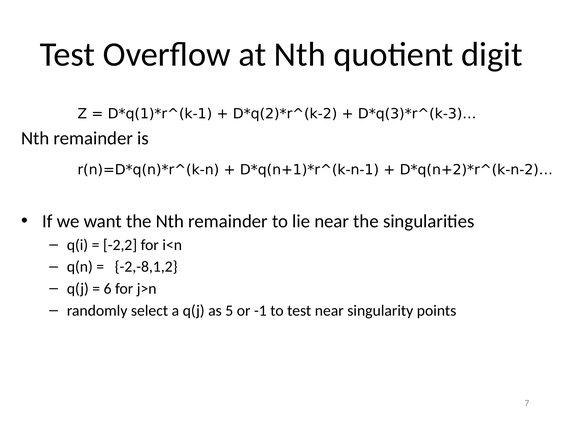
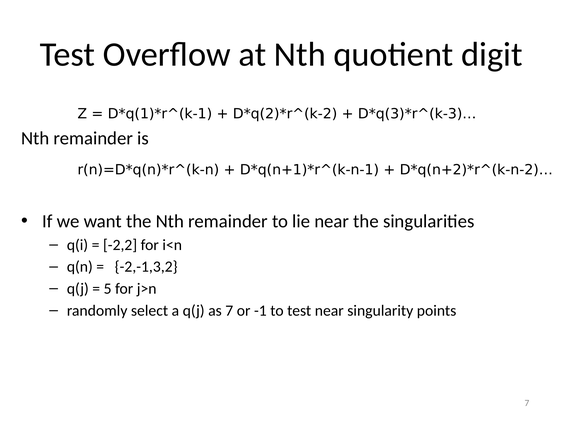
-2,-8,1,2: -2,-8,1,2 -> -2,-1,3,2
6: 6 -> 5
as 5: 5 -> 7
